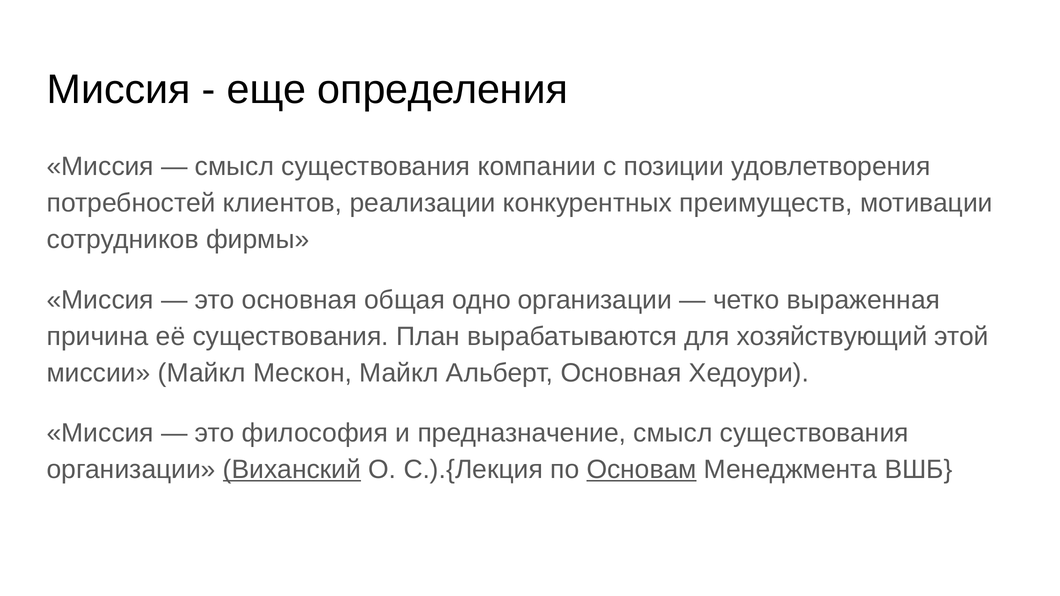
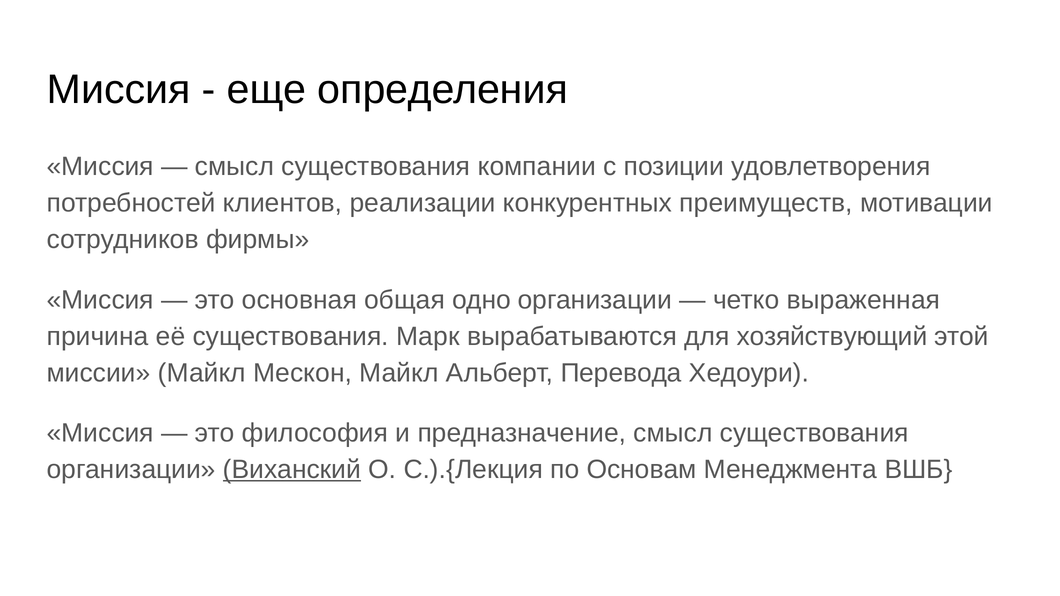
План: План -> Марк
Альберт Основная: Основная -> Перевода
Основам underline: present -> none
